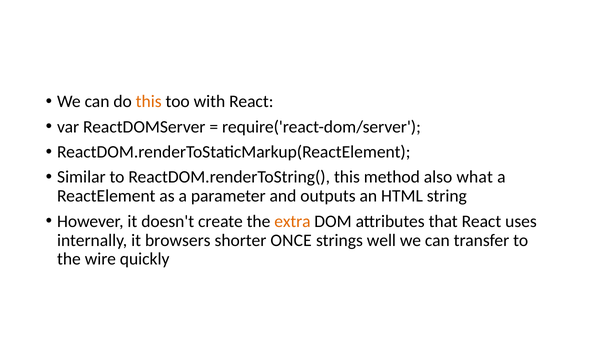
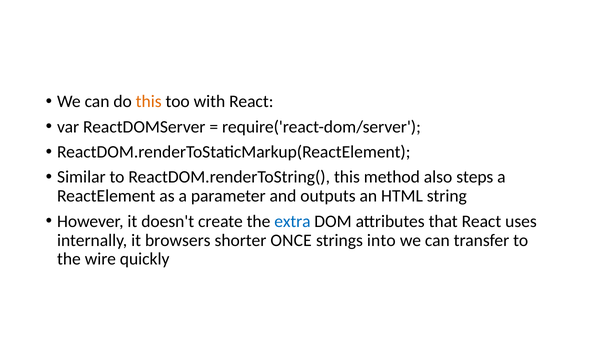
what: what -> steps
extra colour: orange -> blue
well: well -> into
